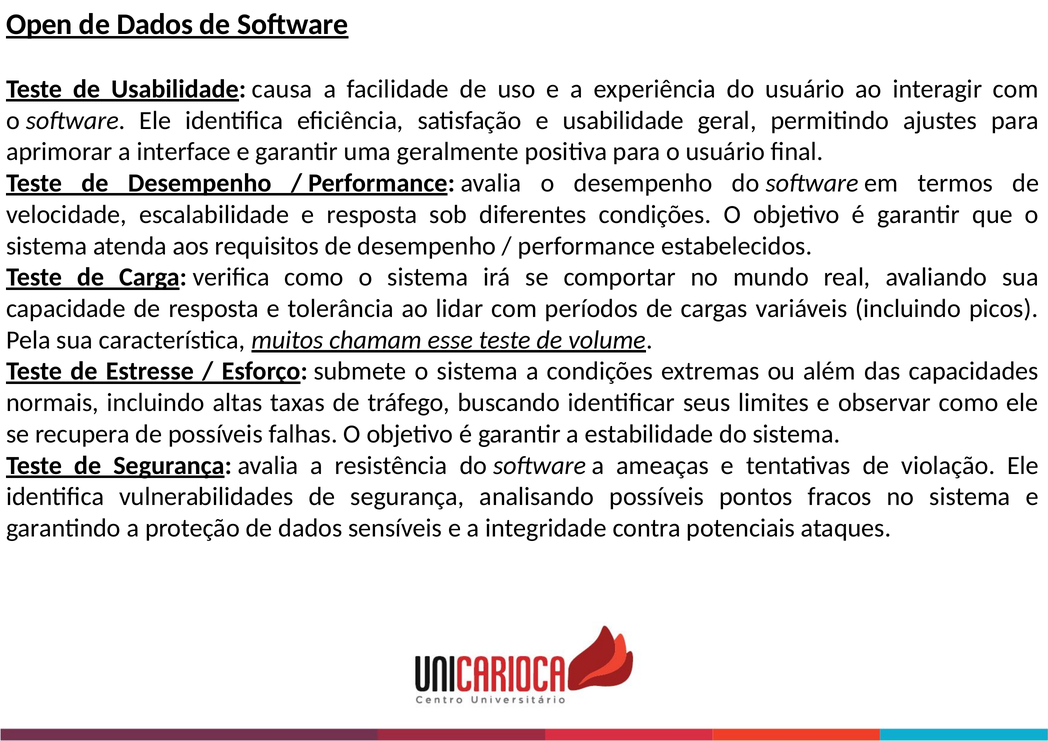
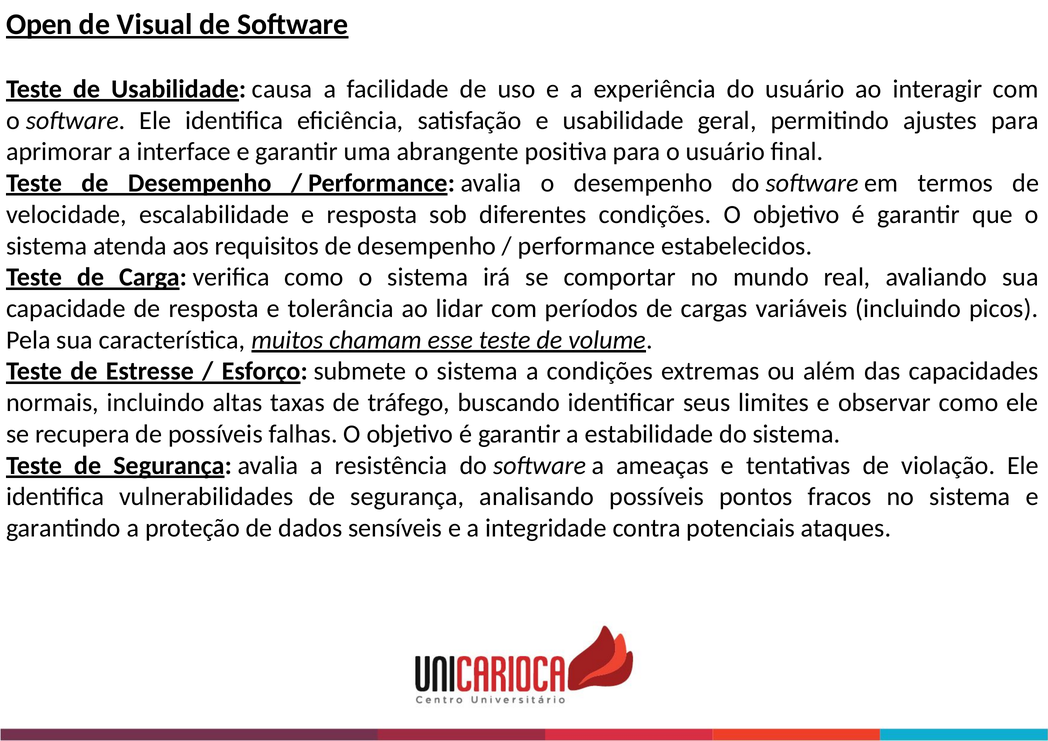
Dados at (155, 24): Dados -> Visual
geralmente: geralmente -> abrangente
